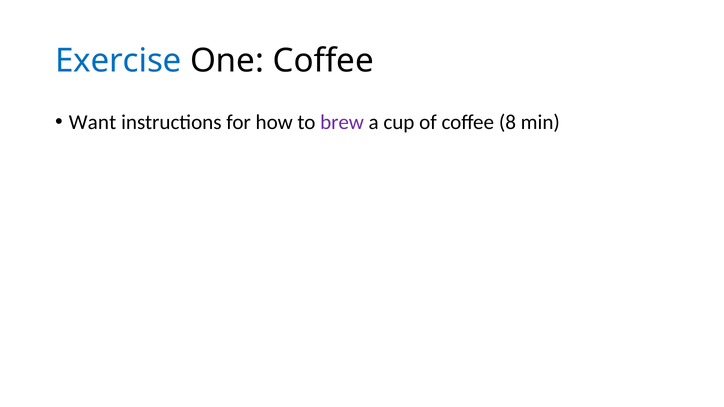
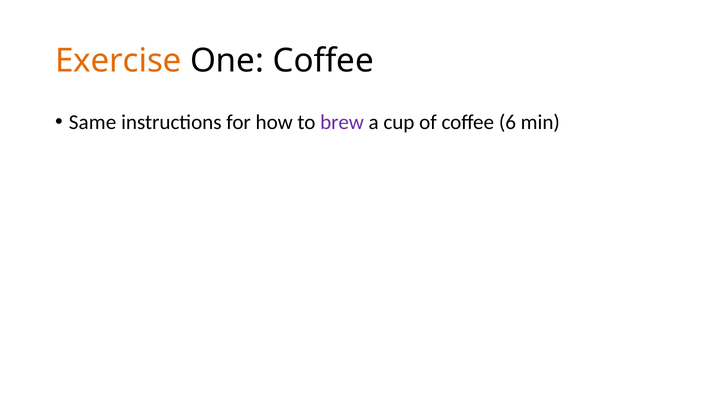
Exercise colour: blue -> orange
Want: Want -> Same
8: 8 -> 6
